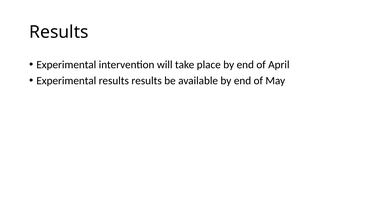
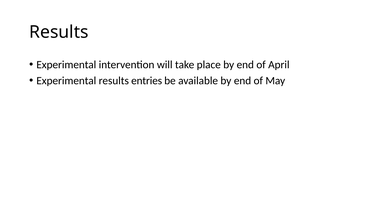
results results: results -> entries
